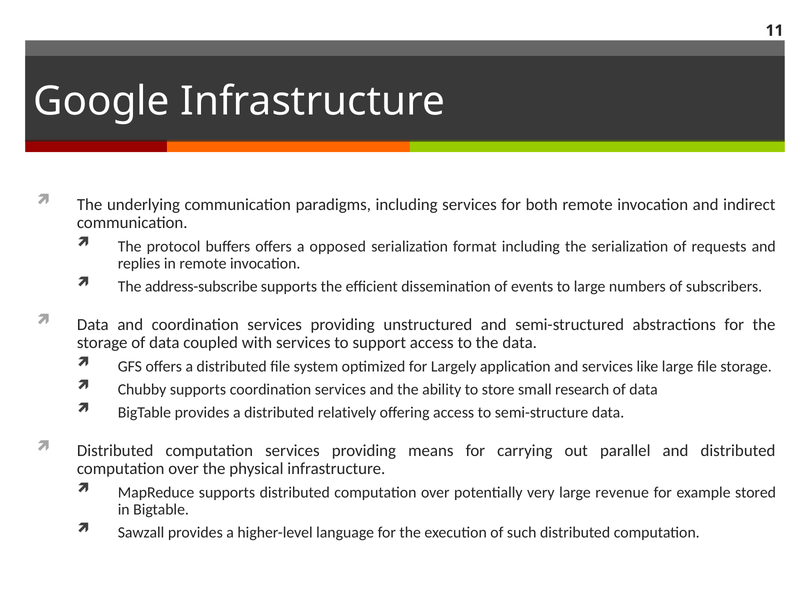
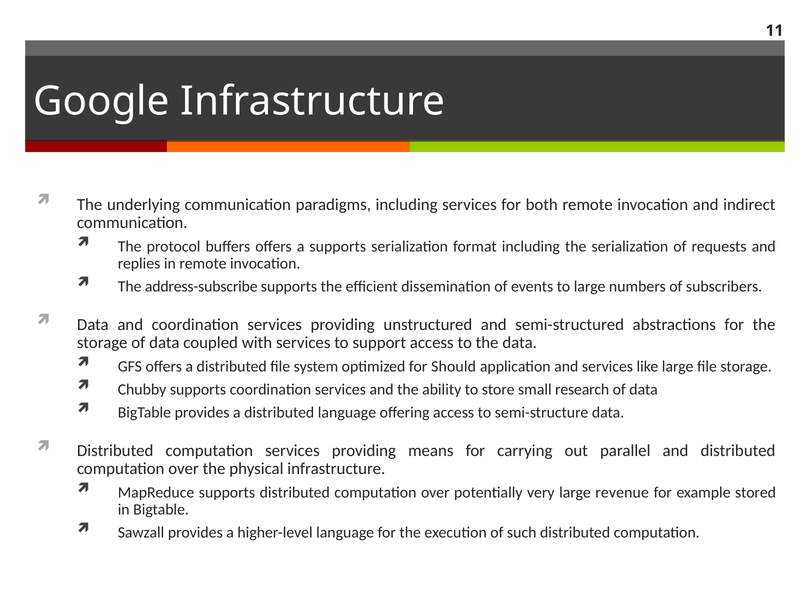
a opposed: opposed -> supports
Largely: Largely -> Should
distributed relatively: relatively -> language
